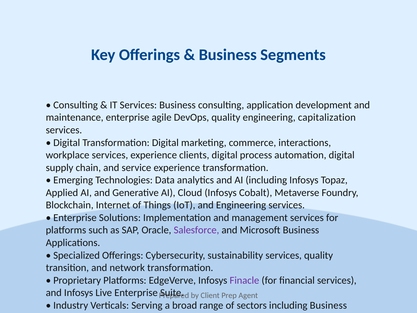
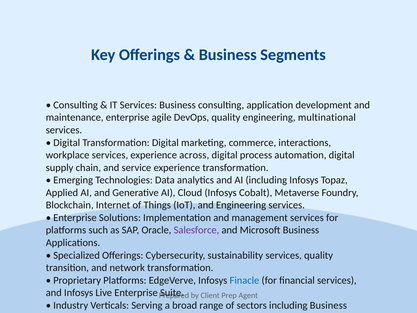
capitalization: capitalization -> multinational
experience clients: clients -> across
Finacle colour: purple -> blue
